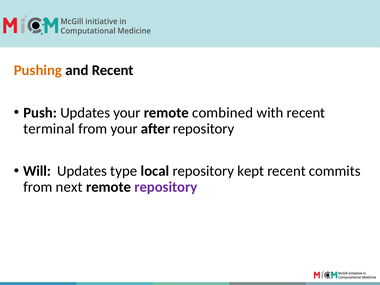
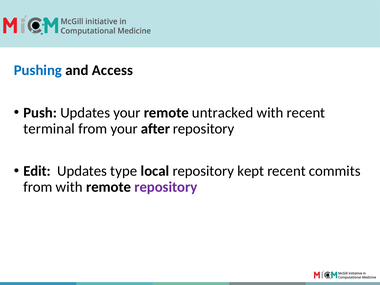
Pushing colour: orange -> blue
and Recent: Recent -> Access
combined: combined -> untracked
Will: Will -> Edit
from next: next -> with
